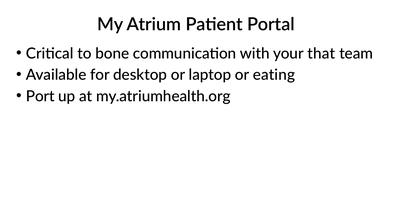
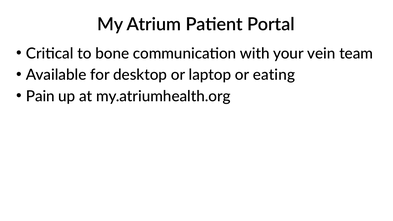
that: that -> vein
Port: Port -> Pain
